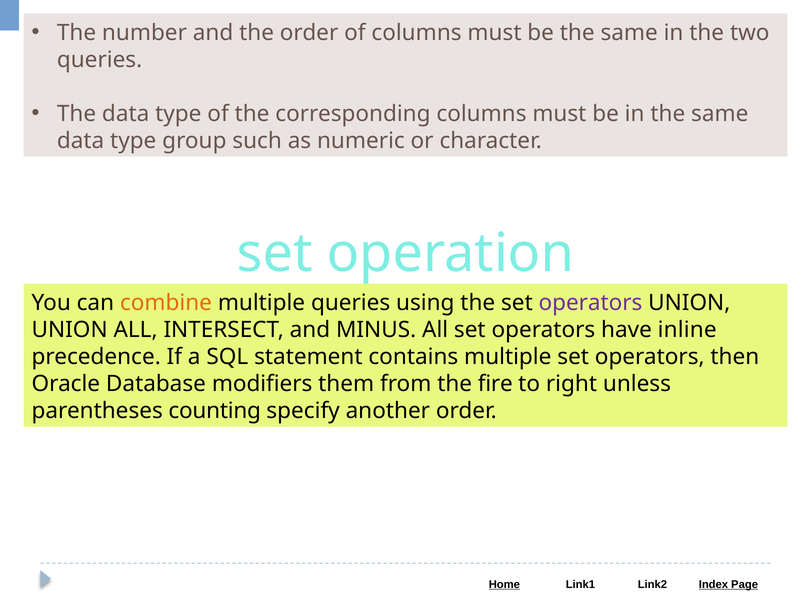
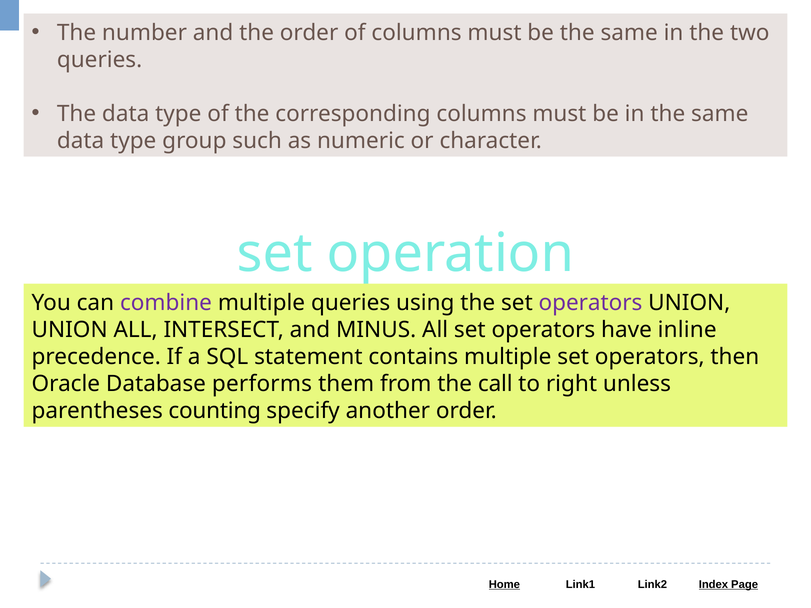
combine colour: orange -> purple
modifiers: modifiers -> performs
fire: fire -> call
